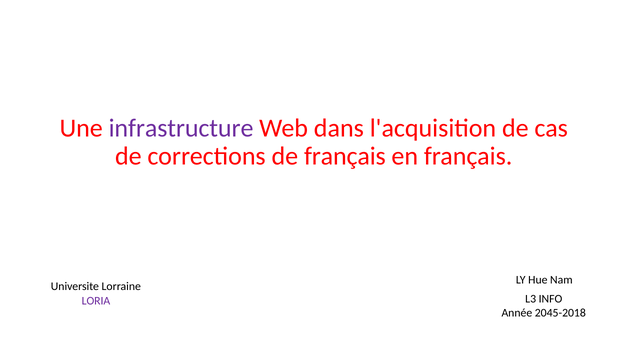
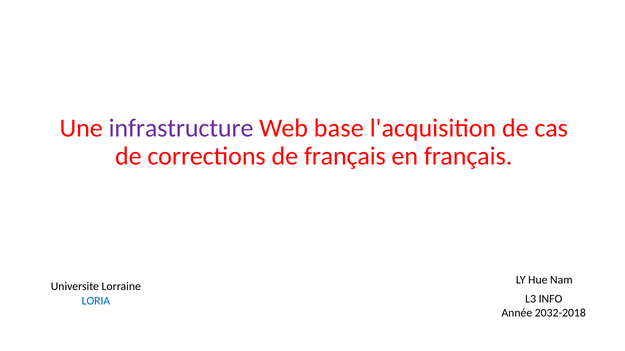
dans: dans -> base
LORIA colour: purple -> blue
2045-2018: 2045-2018 -> 2032-2018
